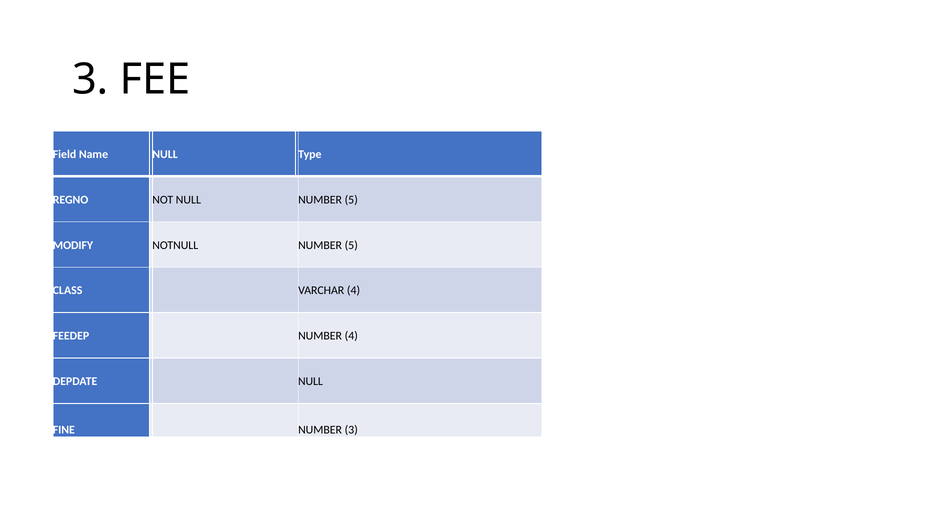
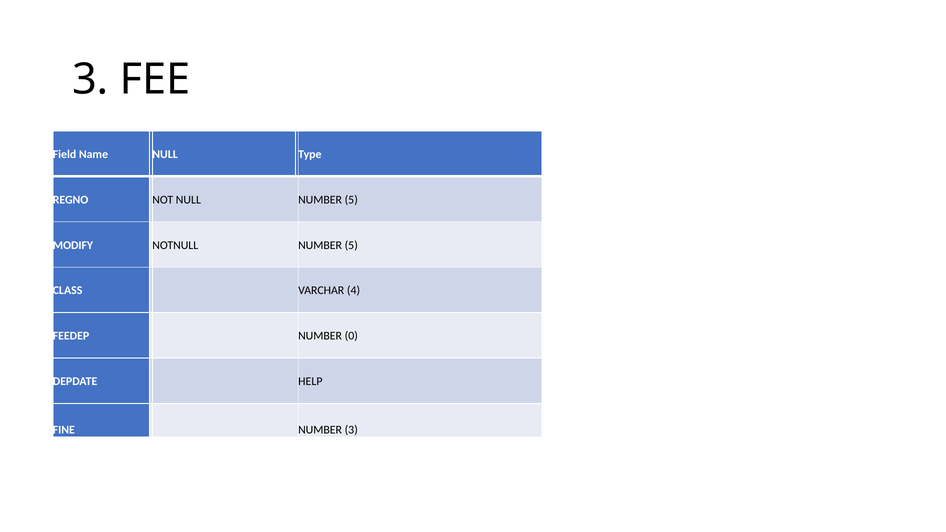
NUMBER 4: 4 -> 0
DEPDATE NULL: NULL -> HELP
